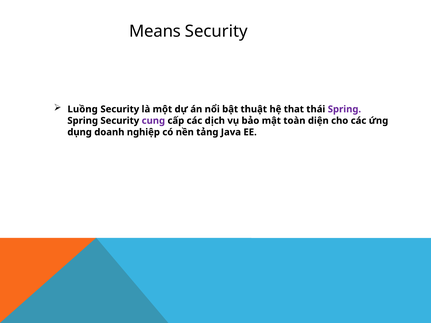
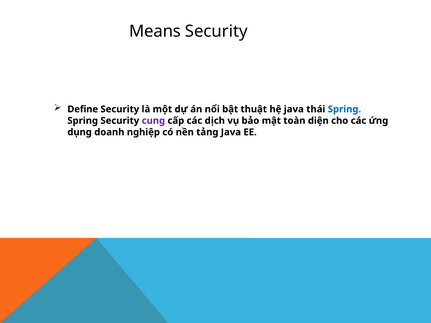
Luồng: Luồng -> Define
hệ that: that -> java
Spring at (344, 109) colour: purple -> blue
